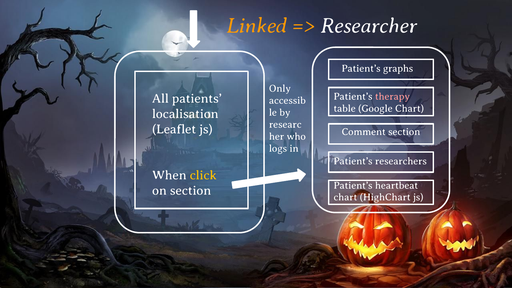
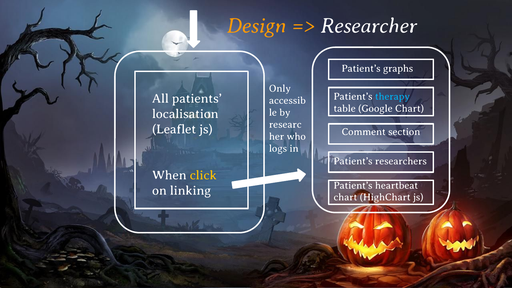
Linked: Linked -> Design
therapy colour: pink -> light blue
on section: section -> linking
